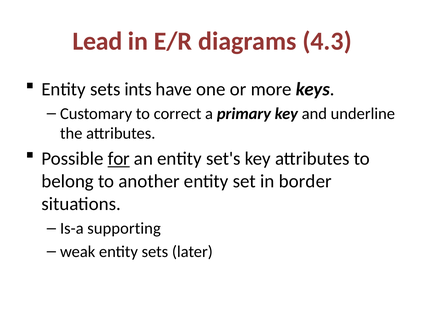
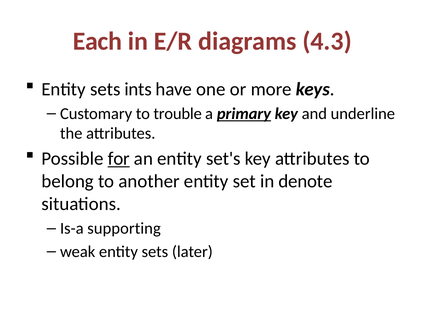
Lead: Lead -> Each
correct: correct -> trouble
primary underline: none -> present
border: border -> denote
